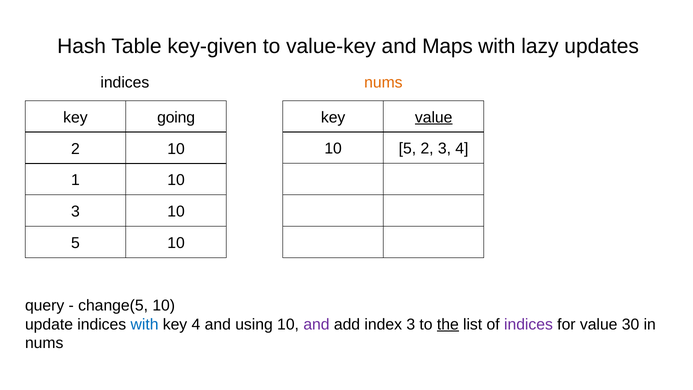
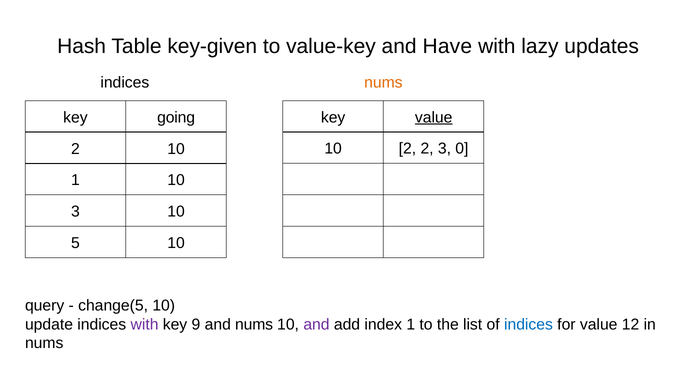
Maps: Maps -> Have
5 at (407, 149): 5 -> 2
3 4: 4 -> 0
with at (145, 324) colour: blue -> purple
key 4: 4 -> 9
and using: using -> nums
index 3: 3 -> 1
the underline: present -> none
indices at (528, 324) colour: purple -> blue
30: 30 -> 12
